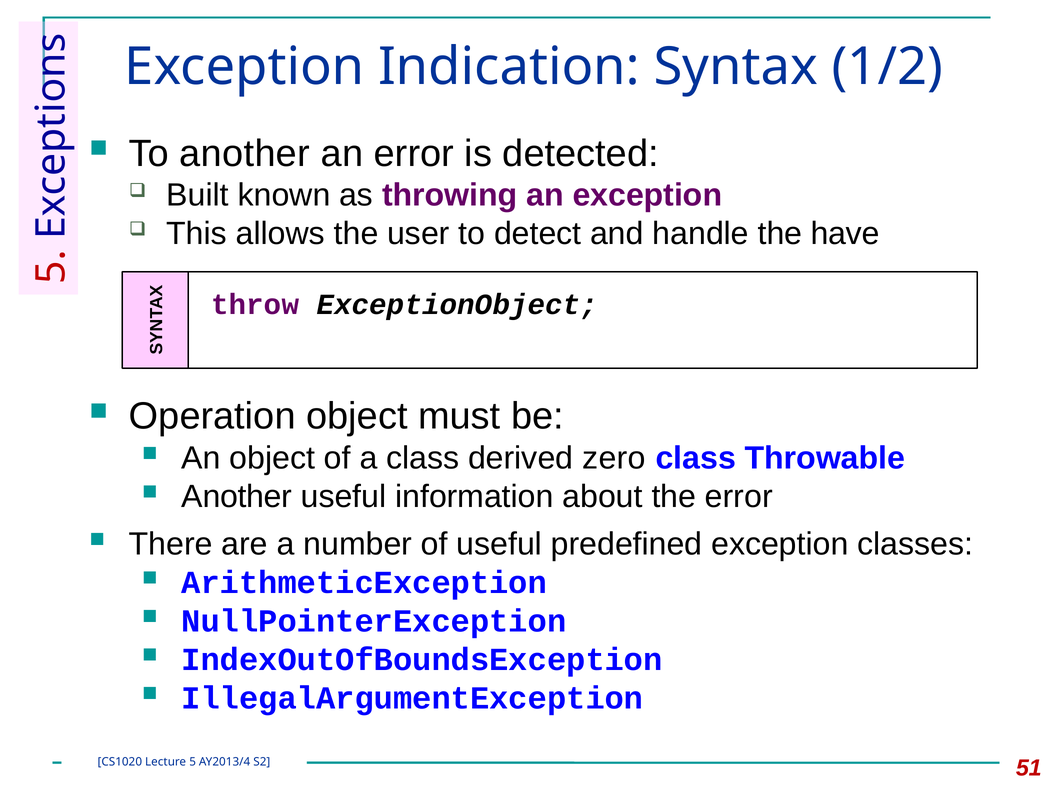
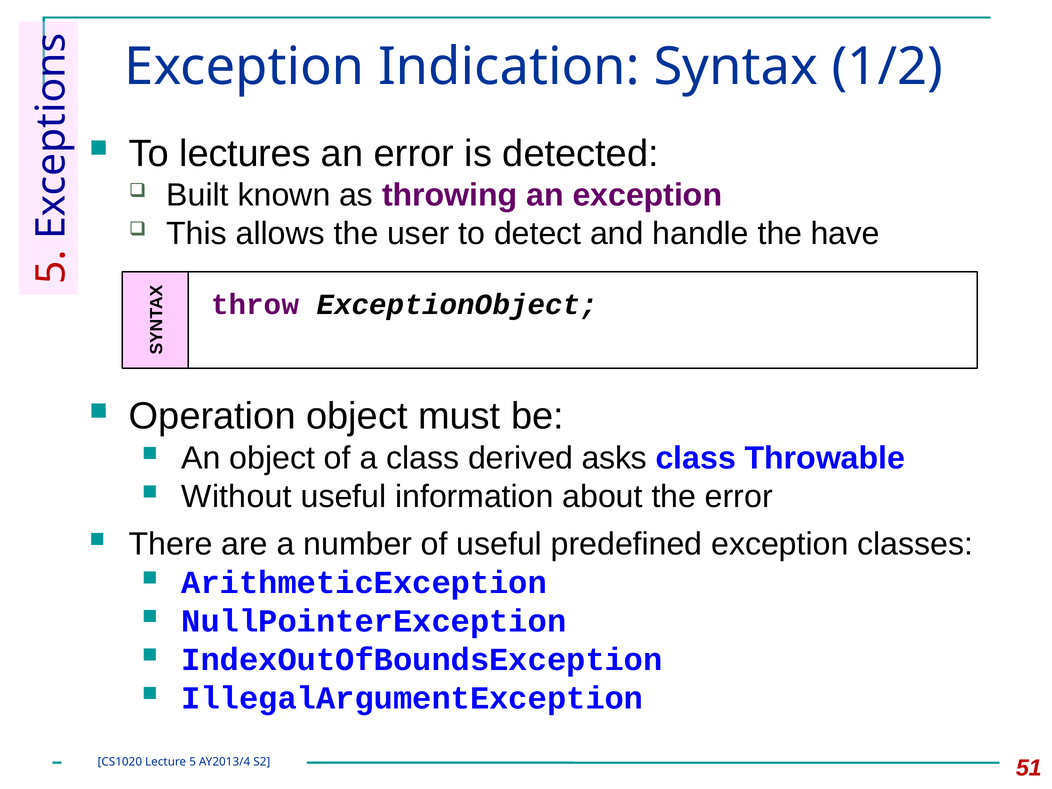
To another: another -> lectures
zero: zero -> asks
Another at (237, 497): Another -> Without
